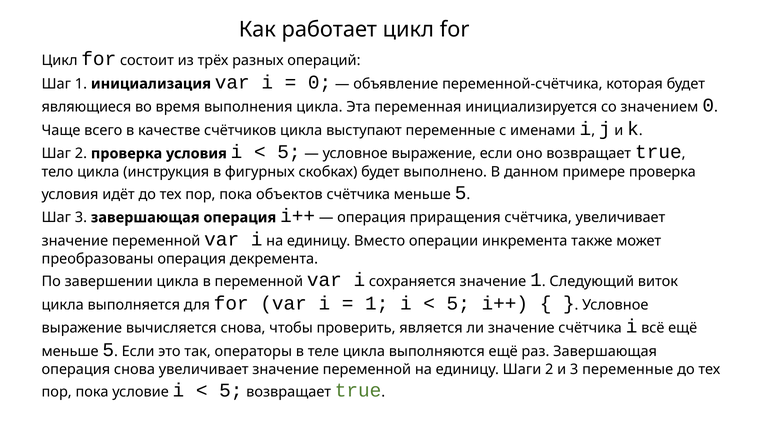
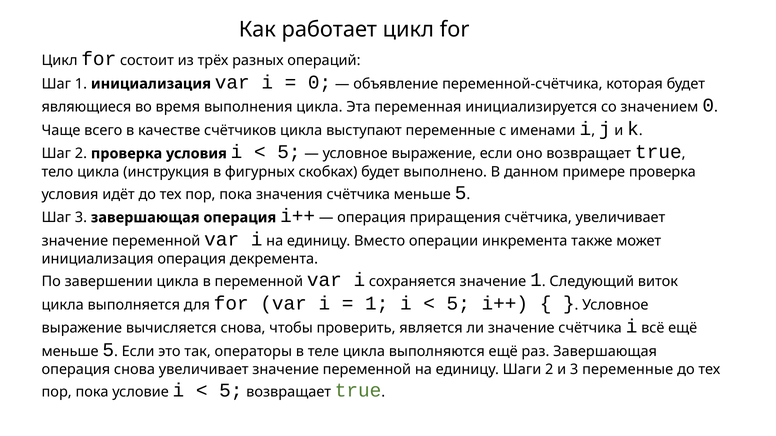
объектов: объектов -> значения
преобразованы at (98, 259): преобразованы -> инициализация
